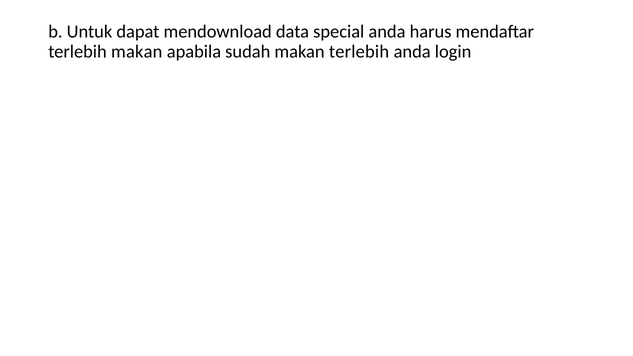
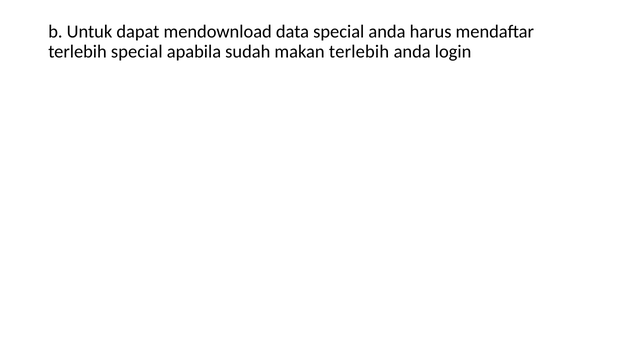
terlebih makan: makan -> special
